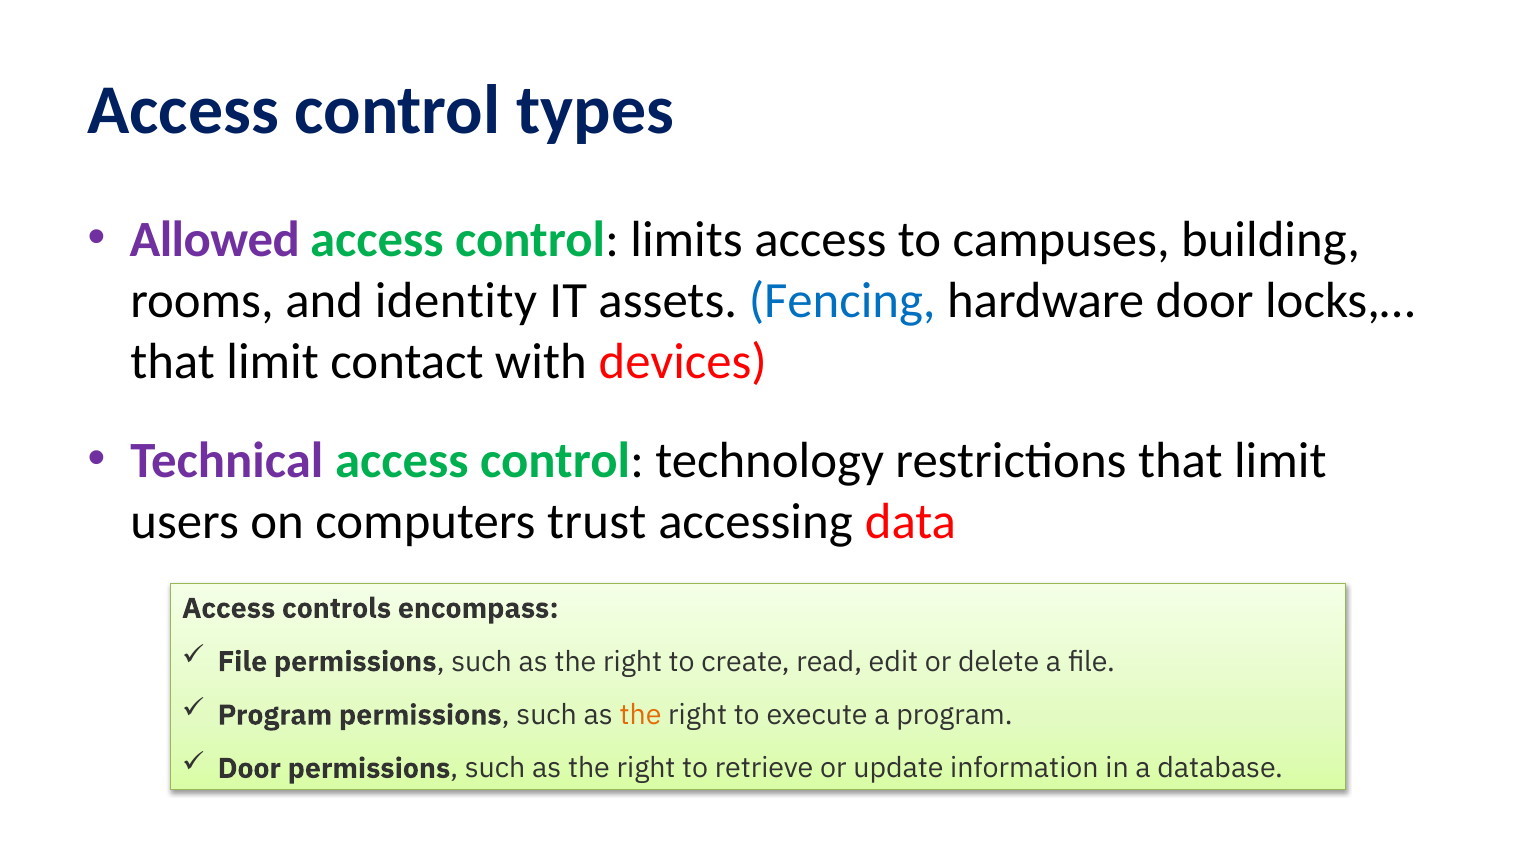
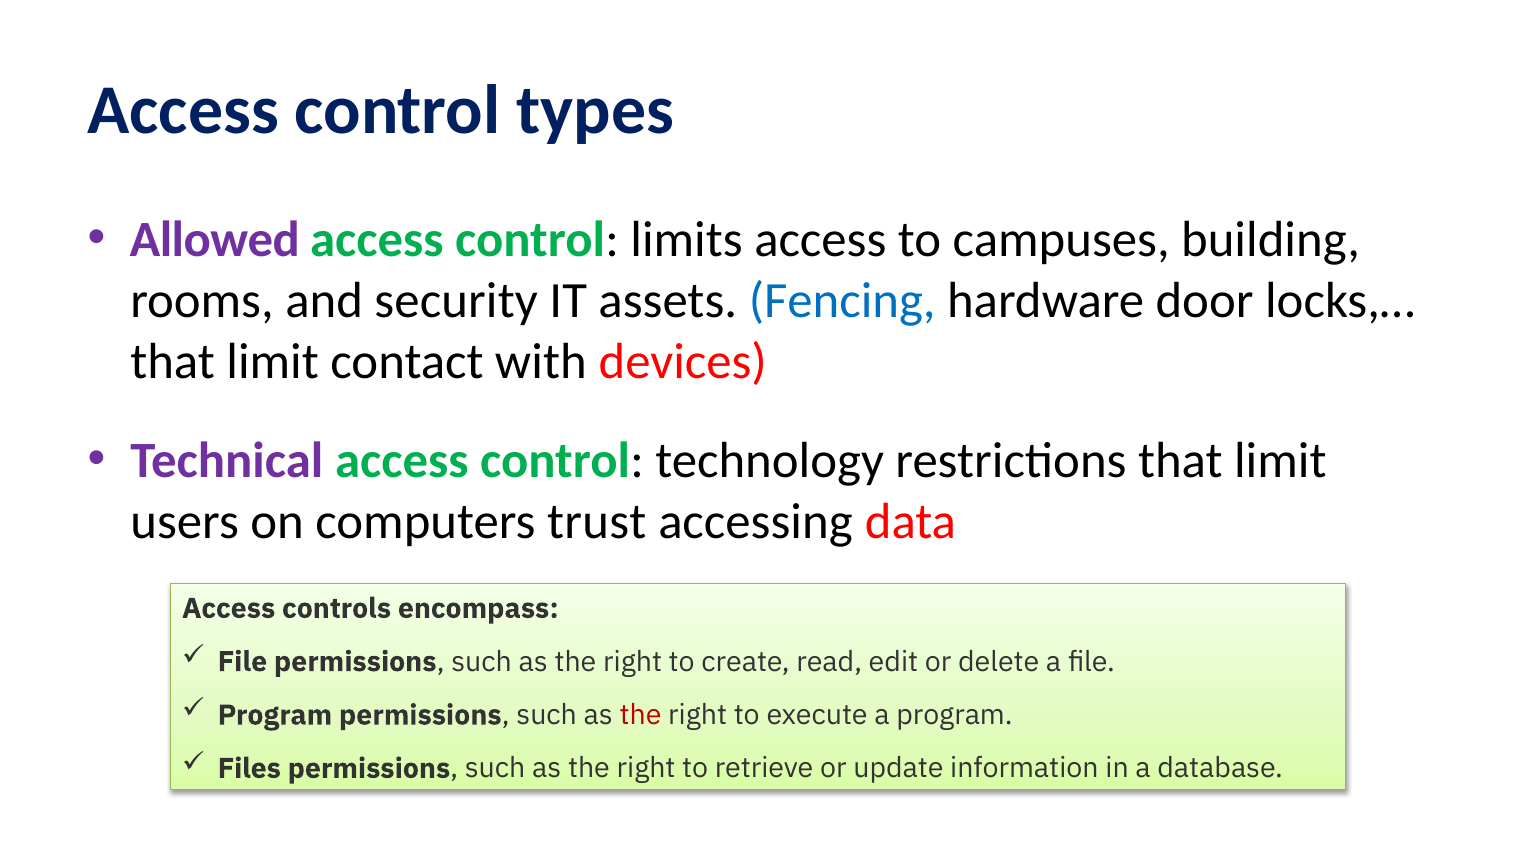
identity: identity -> security
the at (641, 715) colour: orange -> red
Door at (249, 768): Door -> Files
